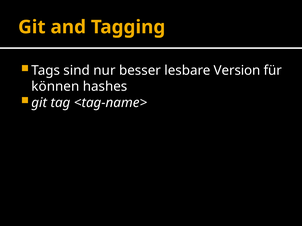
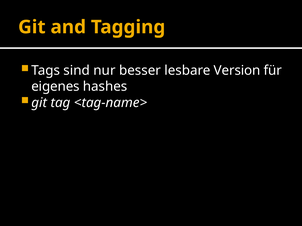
können: können -> eigenes
